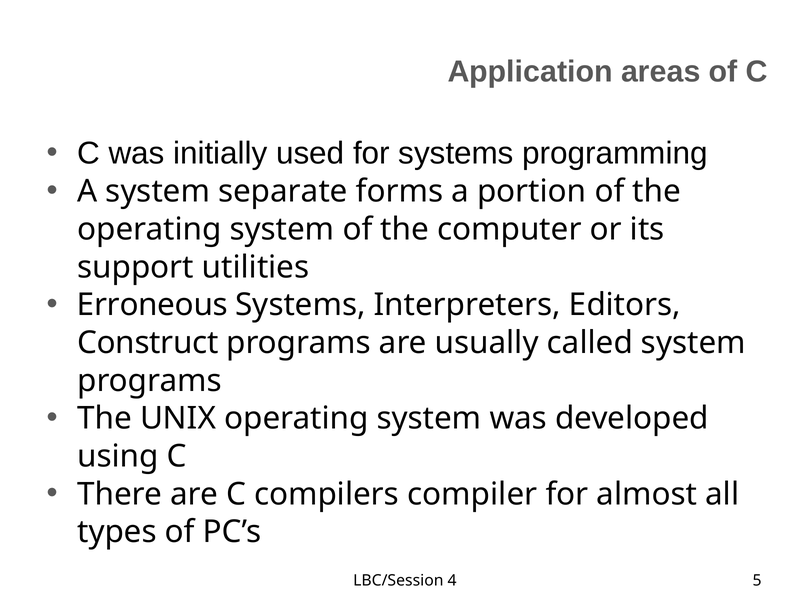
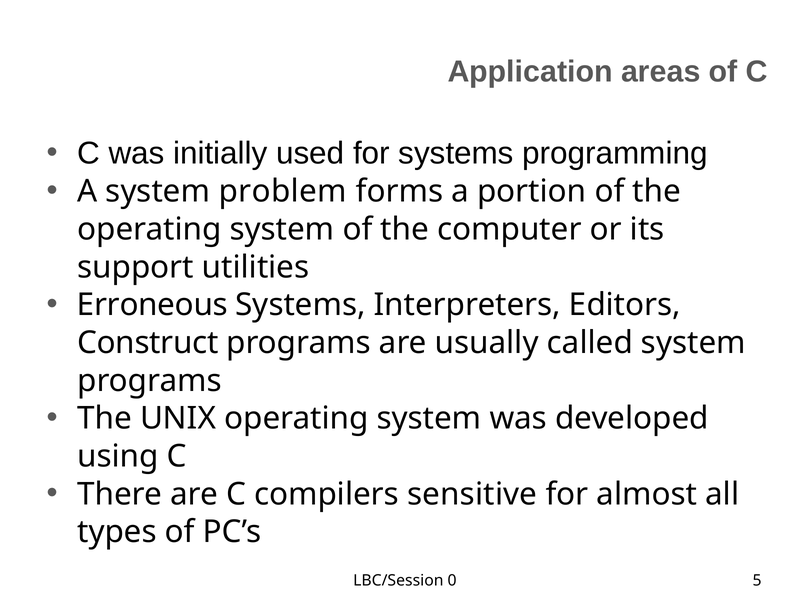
separate: separate -> problem
compiler: compiler -> sensitive
4: 4 -> 0
